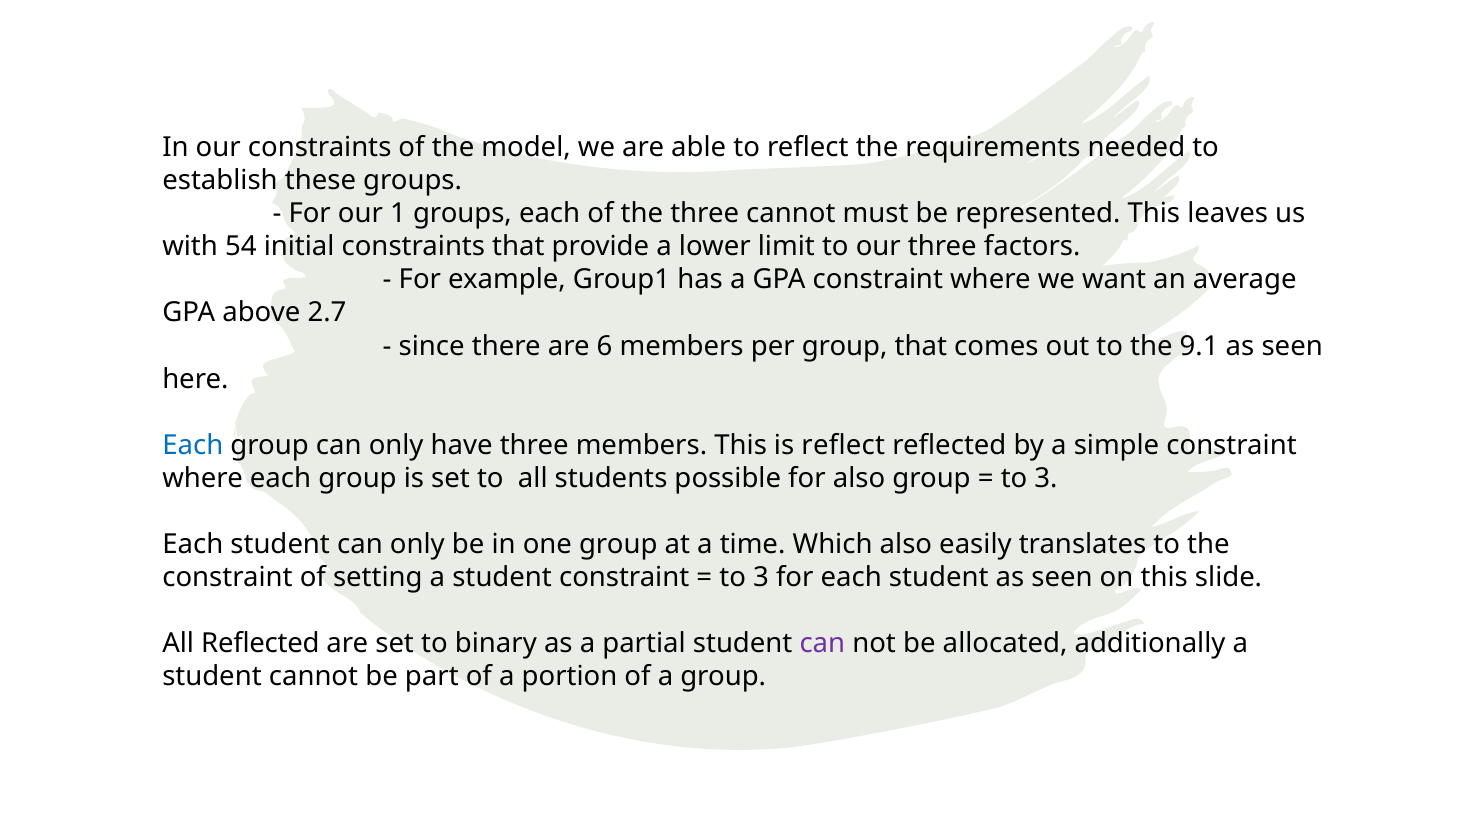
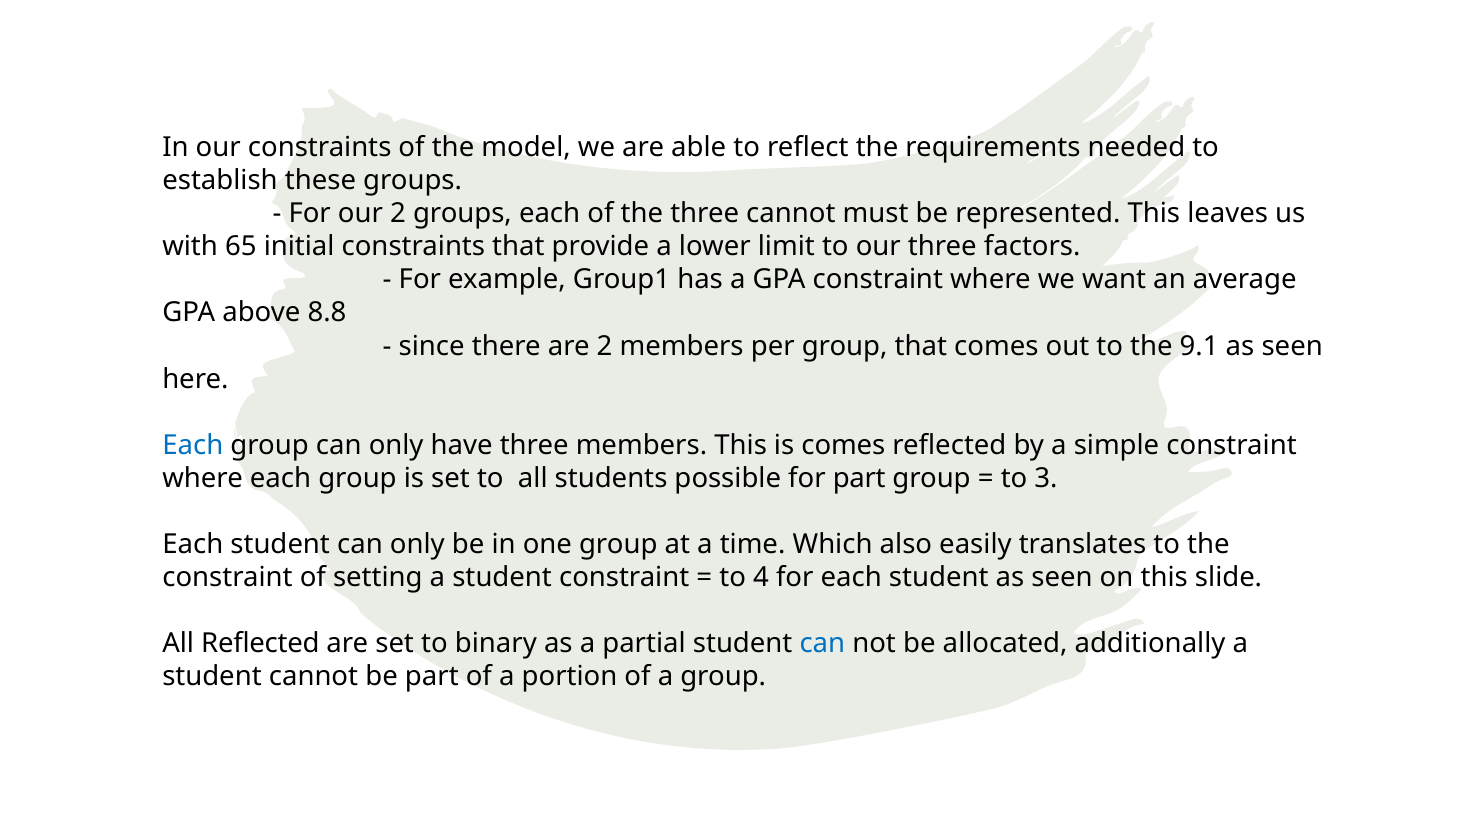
our 1: 1 -> 2
54: 54 -> 65
2.7: 2.7 -> 8.8
are 6: 6 -> 2
is reflect: reflect -> comes
for also: also -> part
3 at (761, 577): 3 -> 4
can at (822, 644) colour: purple -> blue
